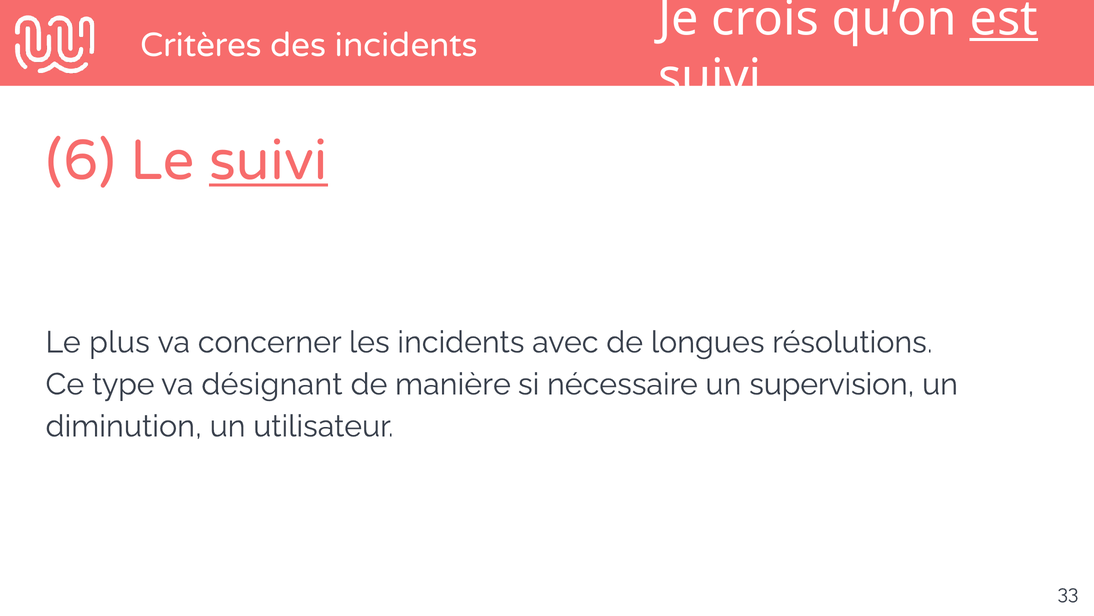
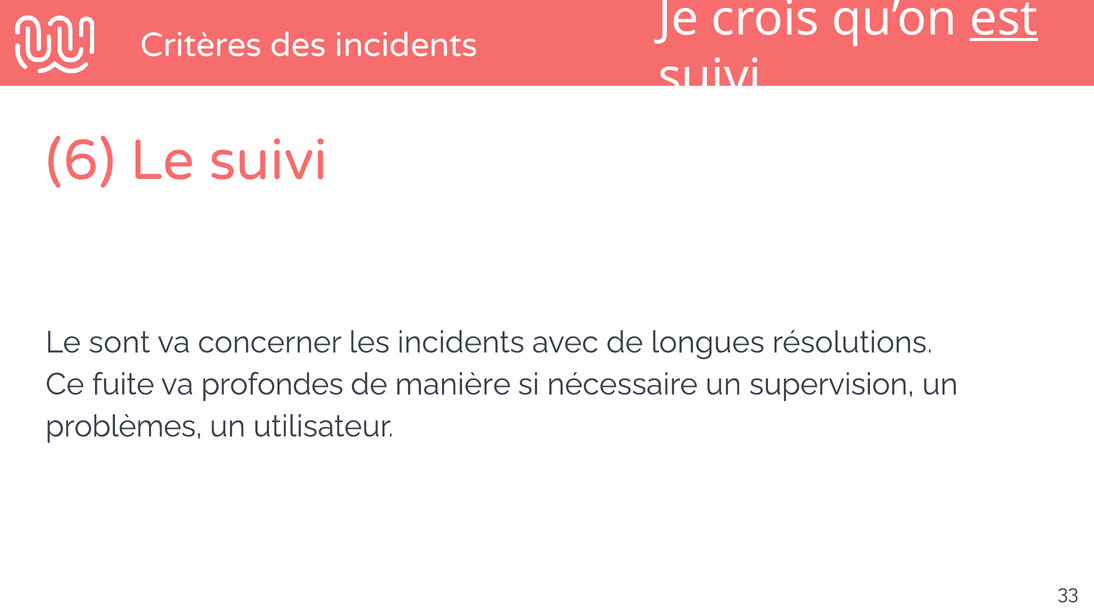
suivi at (268, 161) underline: present -> none
plus: plus -> sont
type: type -> fuite
désignant: désignant -> profondes
diminution: diminution -> problèmes
